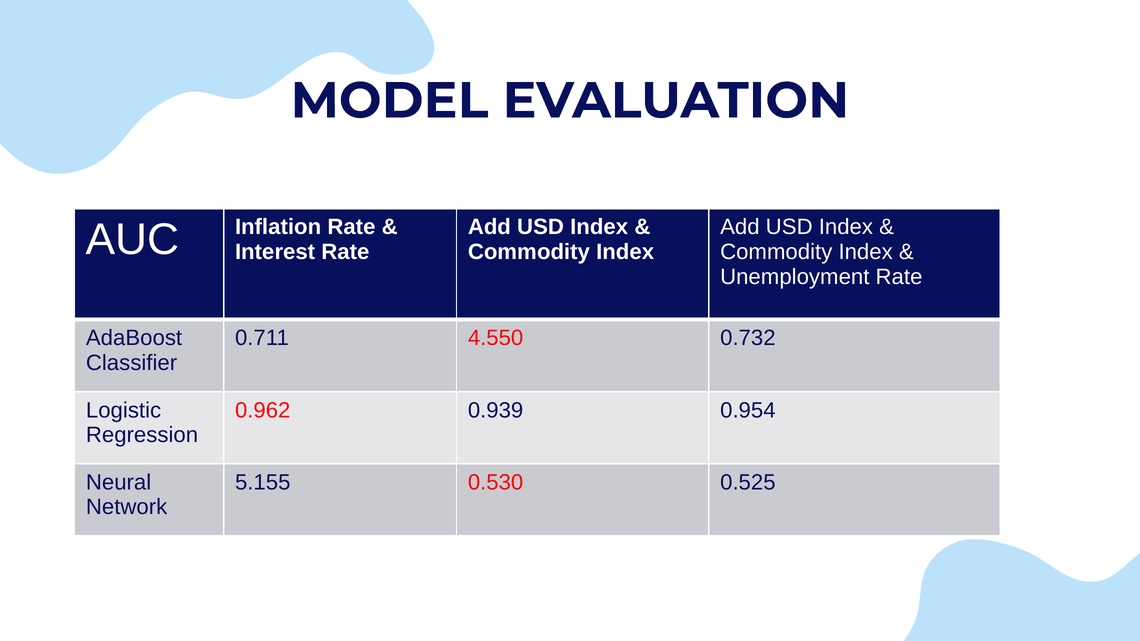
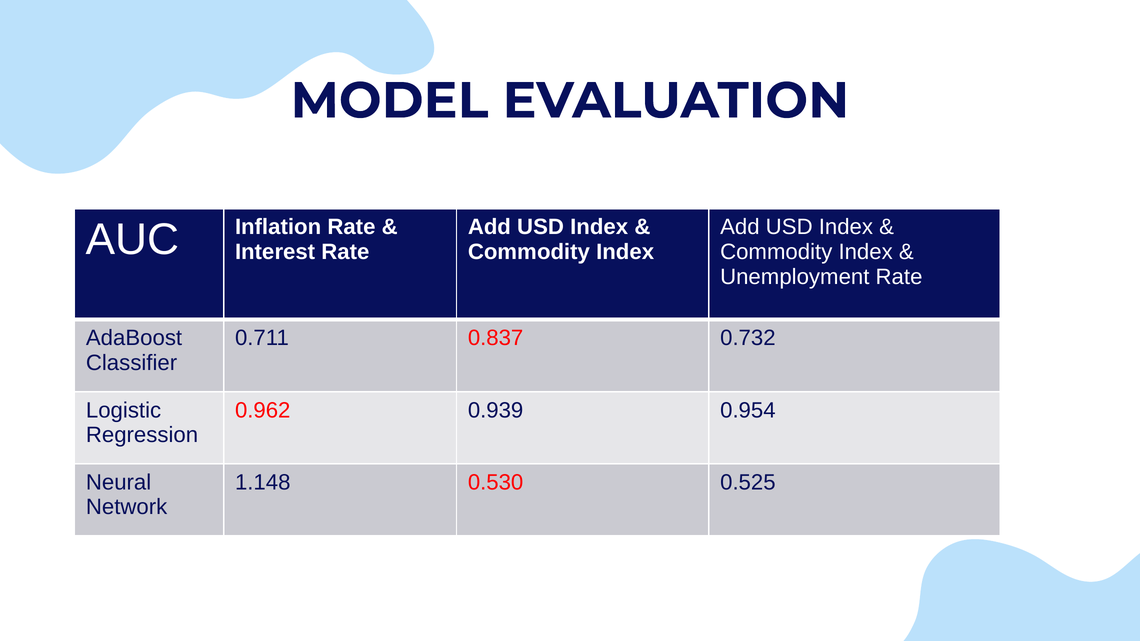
4.550: 4.550 -> 0.837
5.155: 5.155 -> 1.148
